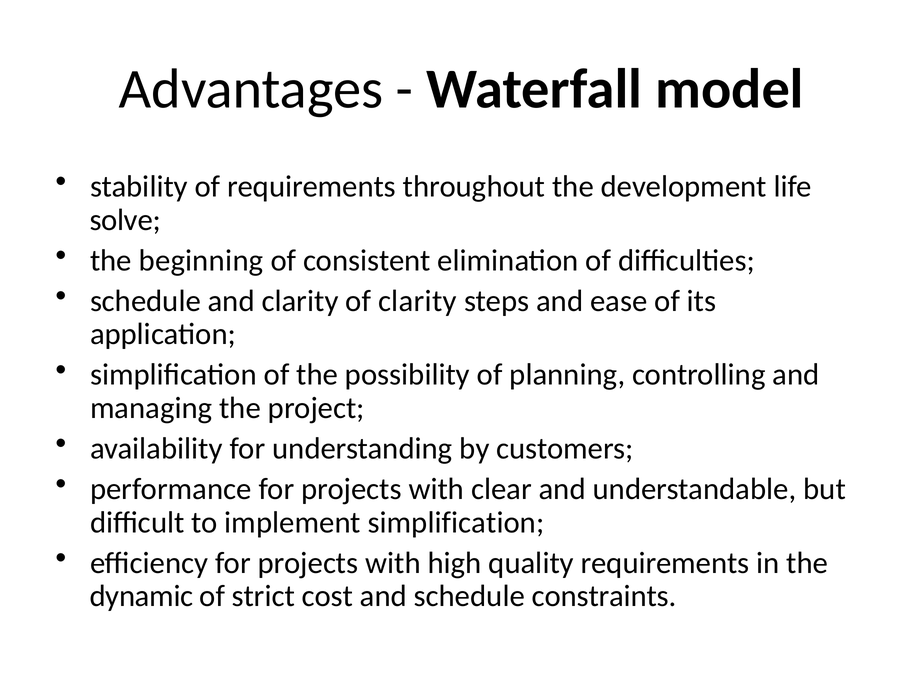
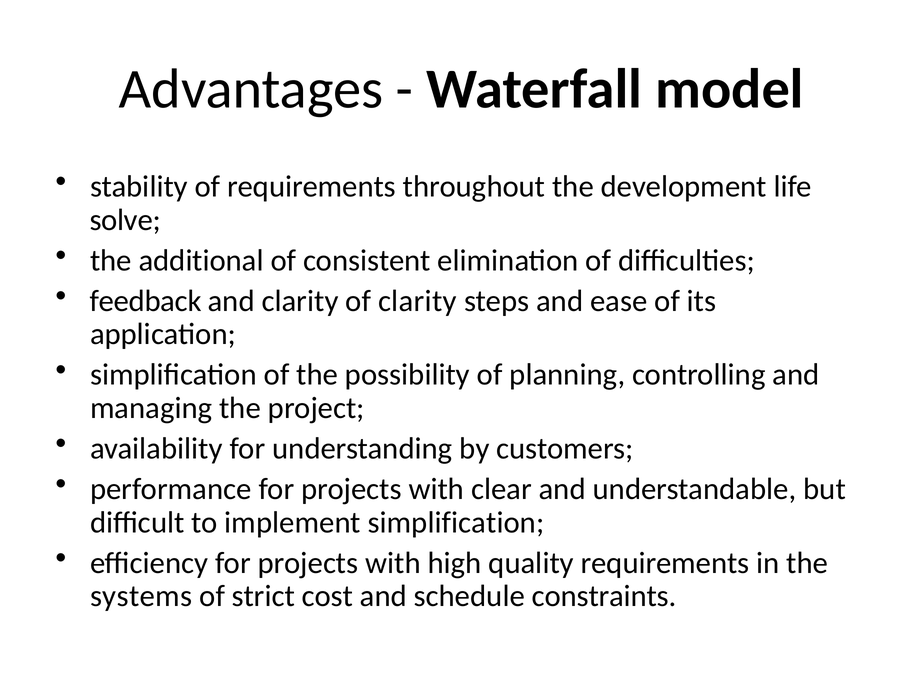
beginning: beginning -> additional
schedule at (145, 301): schedule -> feedback
dynamic: dynamic -> systems
